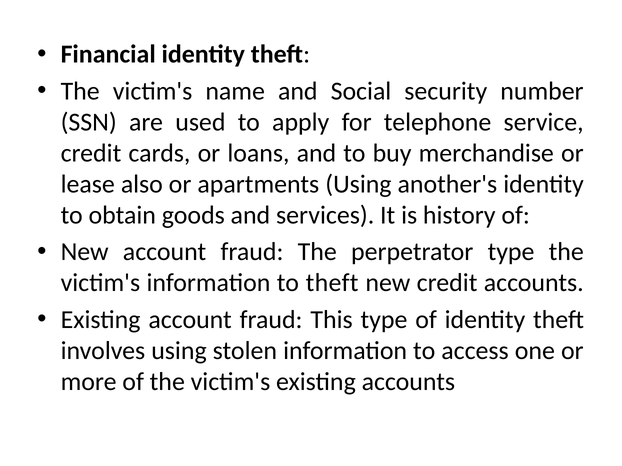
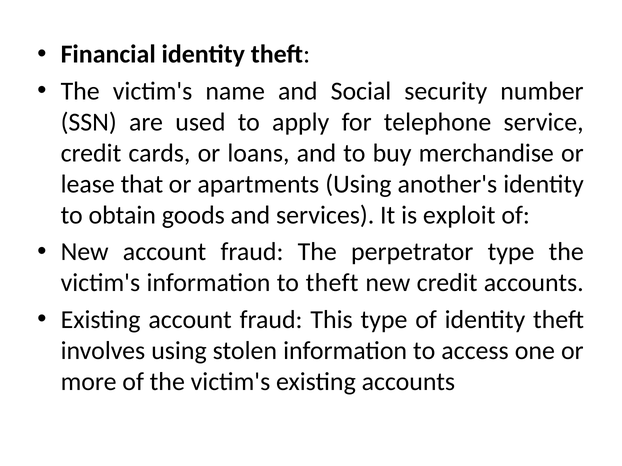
also: also -> that
history: history -> exploit
